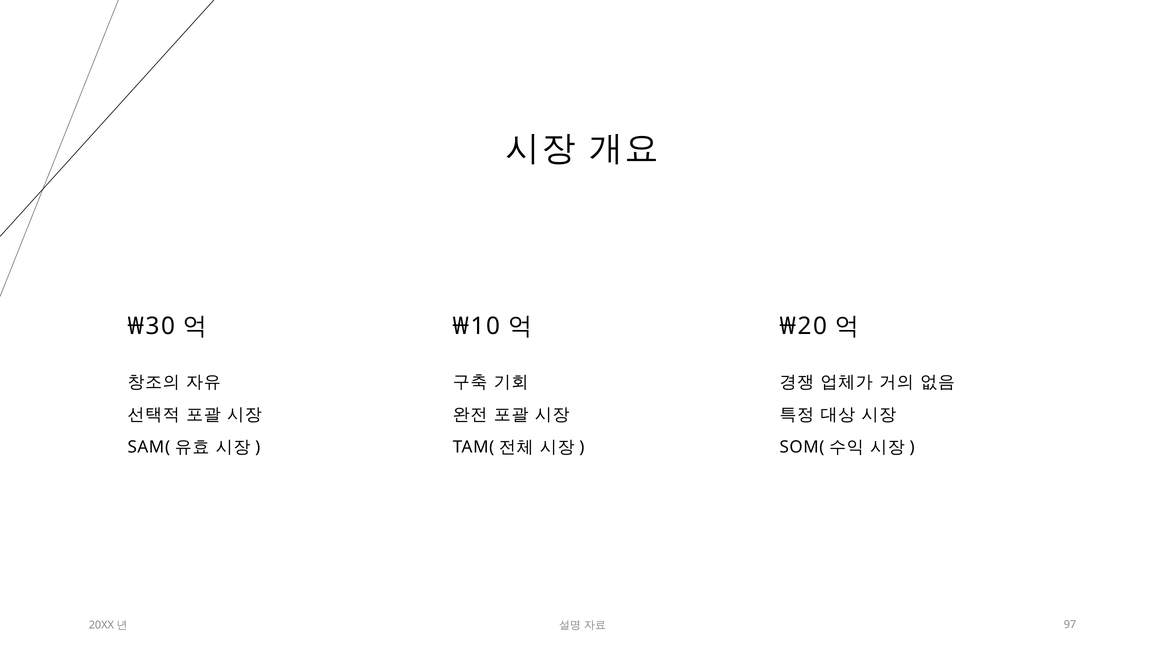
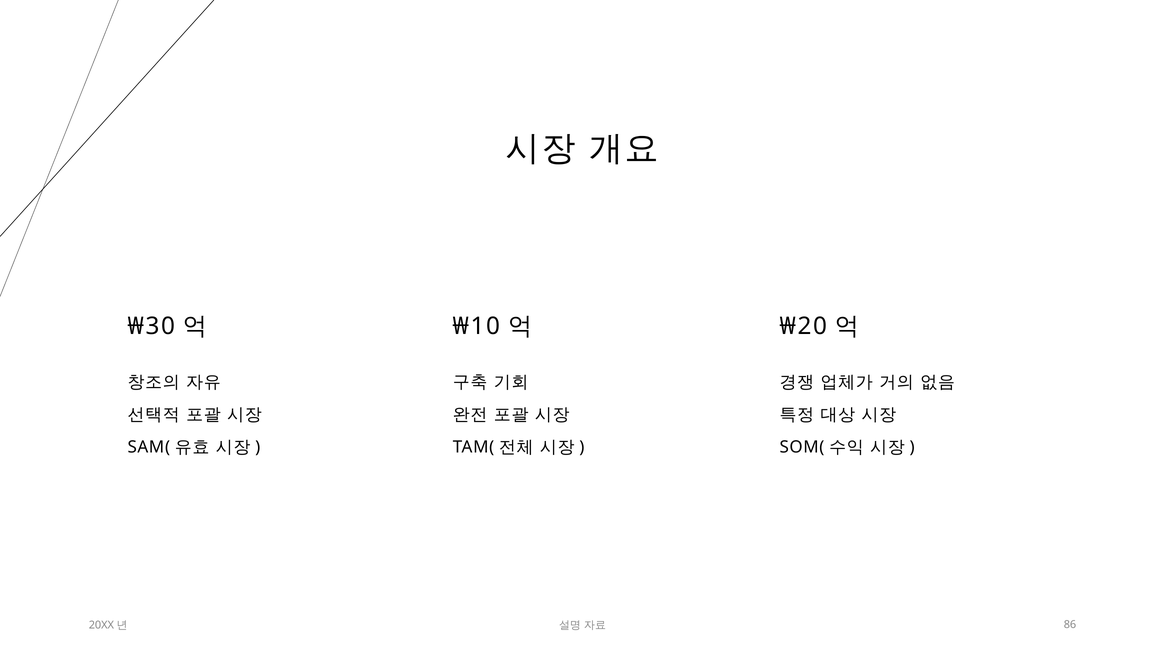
97: 97 -> 86
